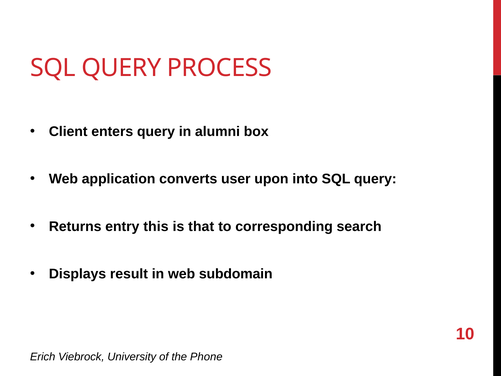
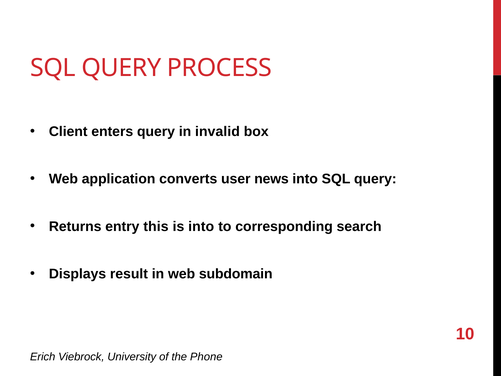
alumni: alumni -> invalid
upon: upon -> news
is that: that -> into
